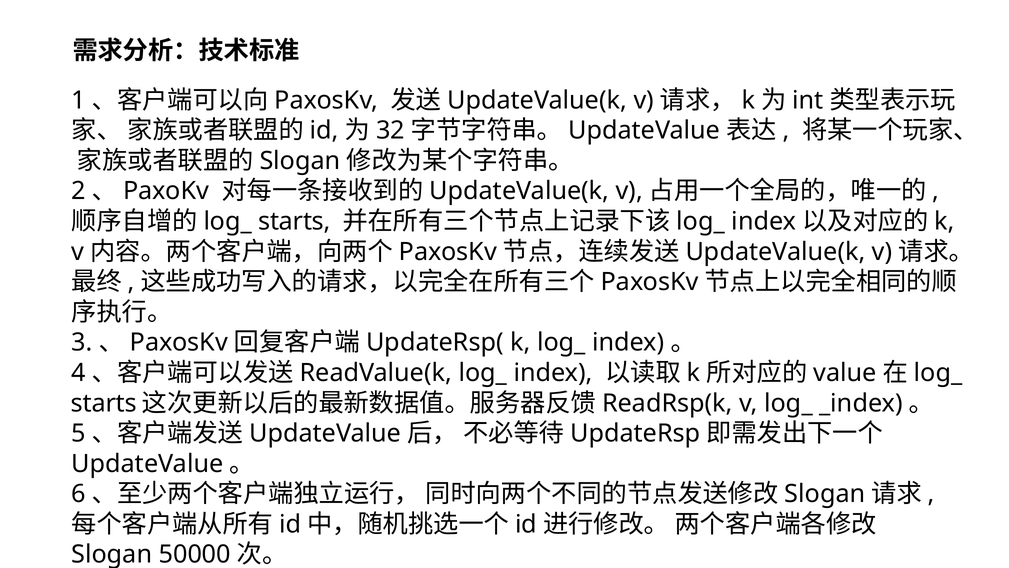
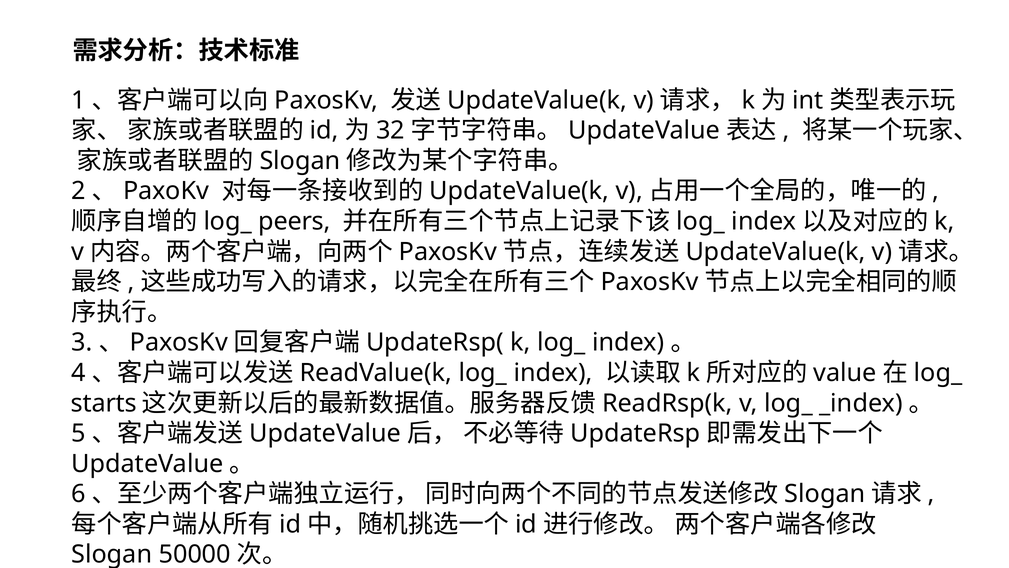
starts at (294, 221): starts -> peers
